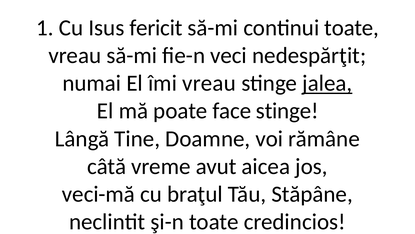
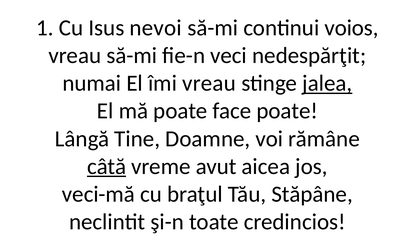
fericit: fericit -> nevoi
continui toate: toate -> voios
face stinge: stinge -> poate
câtă underline: none -> present
